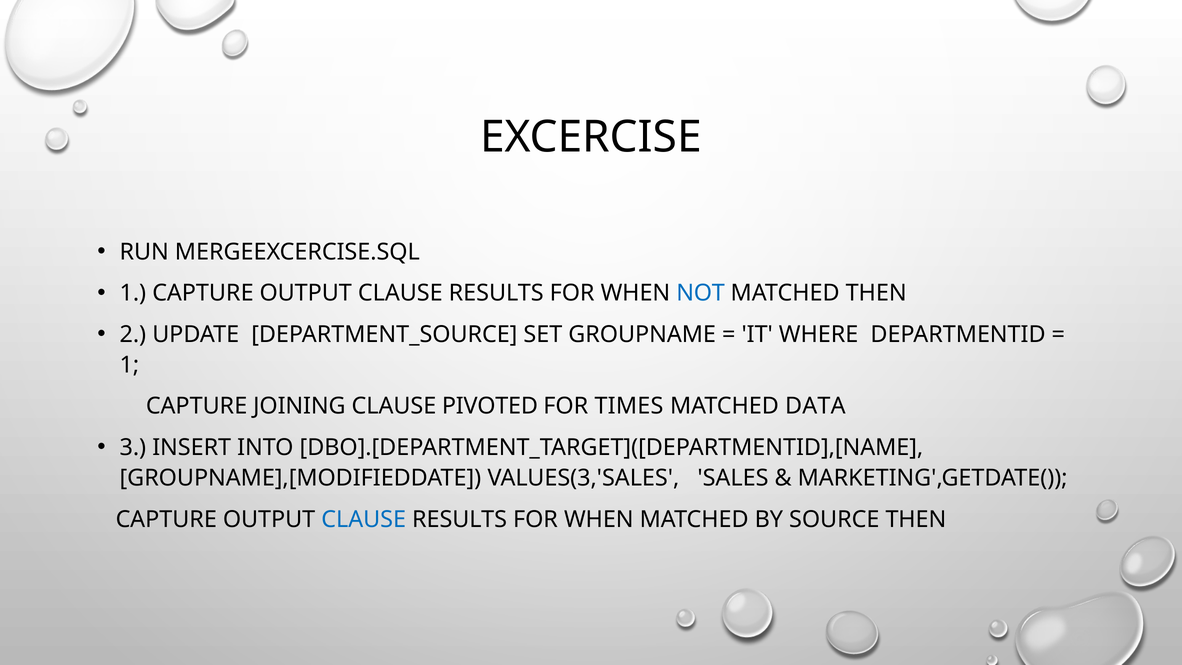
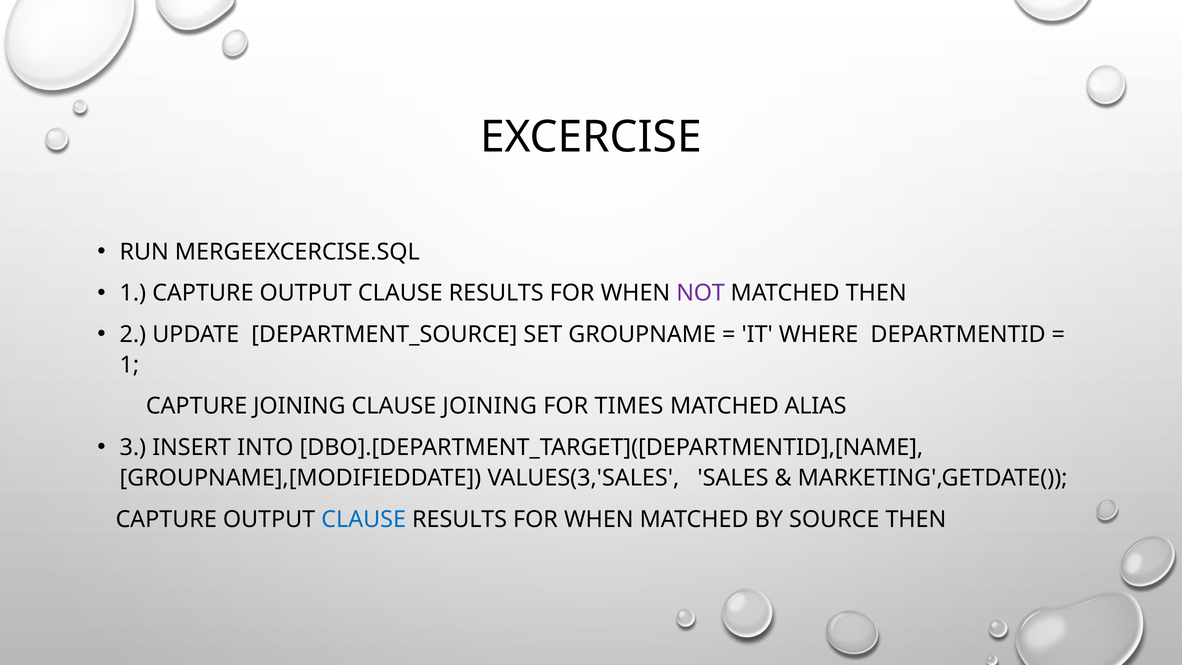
NOT colour: blue -> purple
CLAUSE PIVOTED: PIVOTED -> JOINING
DATA: DATA -> ALIAS
